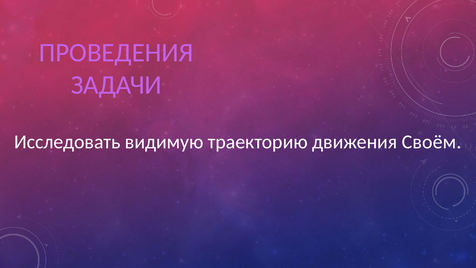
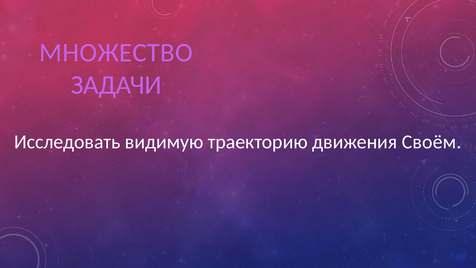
ПРОВЕДЕНИЯ: ПРОВЕДЕНИЯ -> МНОЖЕСТВО
